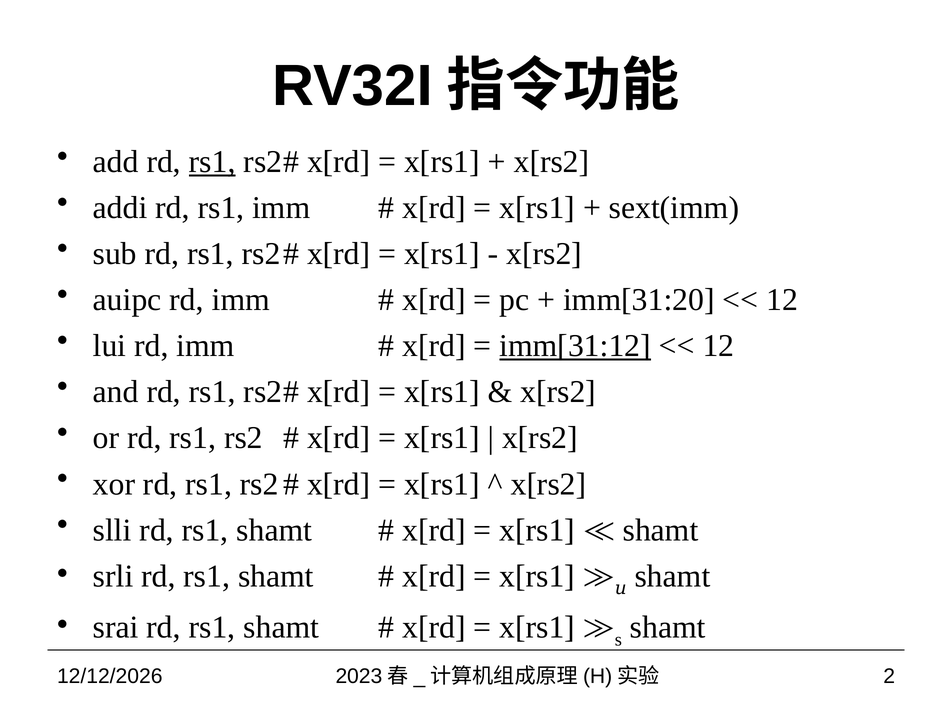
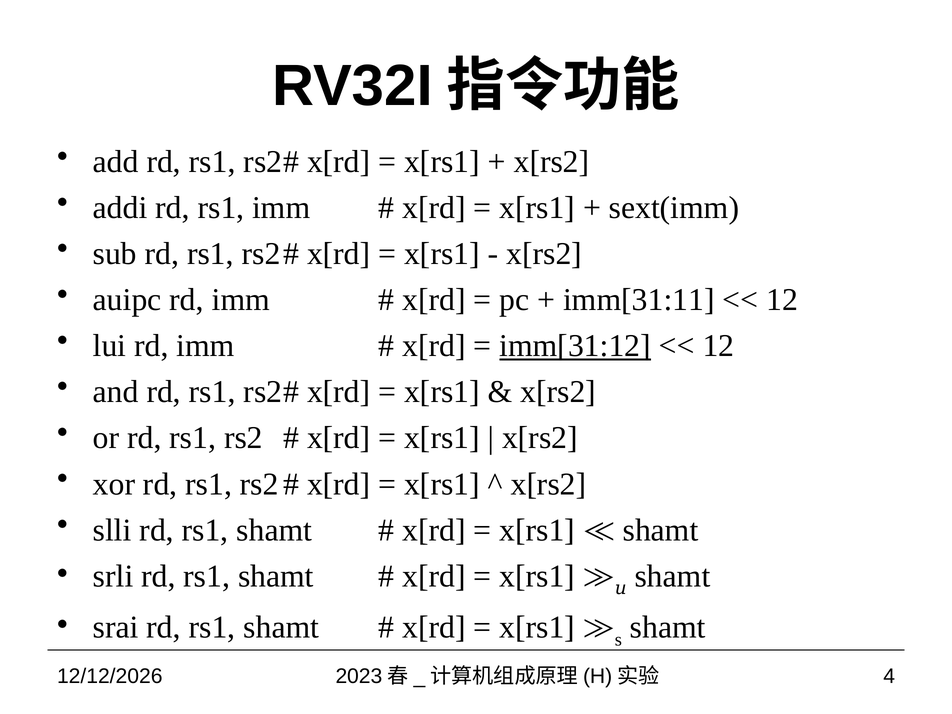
rs1 at (212, 162) underline: present -> none
imm[31:20: imm[31:20 -> imm[31:11
2: 2 -> 4
